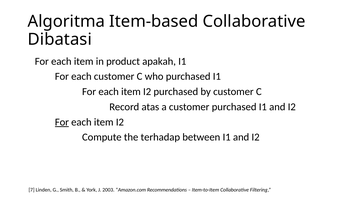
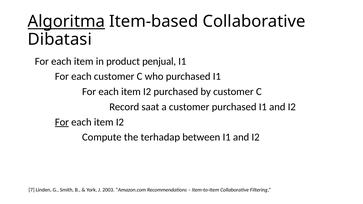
Algoritma underline: none -> present
apakah: apakah -> penjual
atas: atas -> saat
